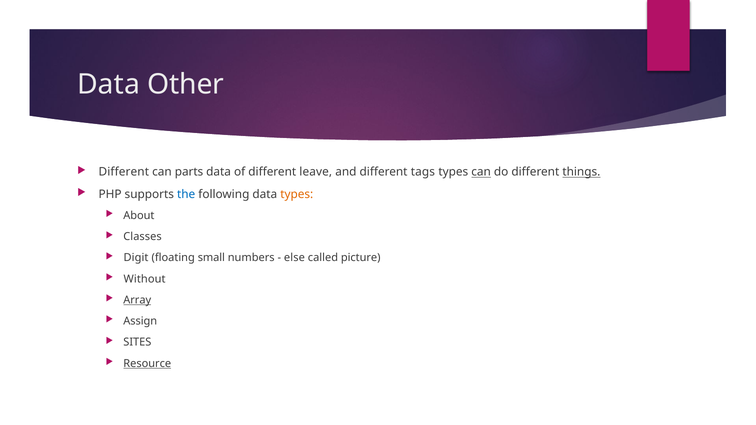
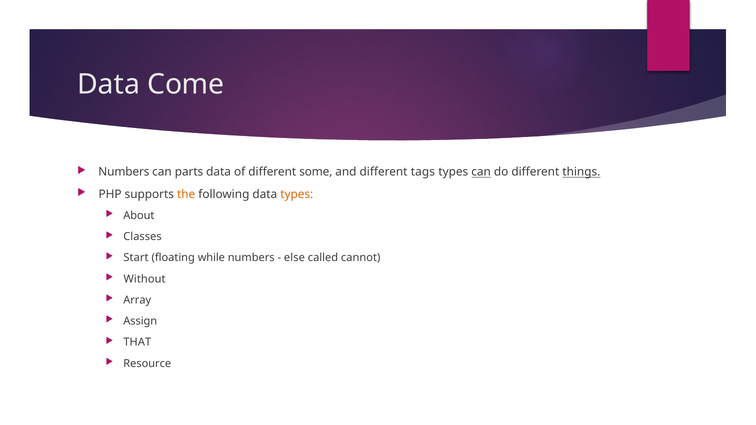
Other: Other -> Come
Different at (124, 172): Different -> Numbers
leave: leave -> some
the colour: blue -> orange
Digit: Digit -> Start
small: small -> while
picture: picture -> cannot
Array underline: present -> none
SITES: SITES -> THAT
Resource underline: present -> none
